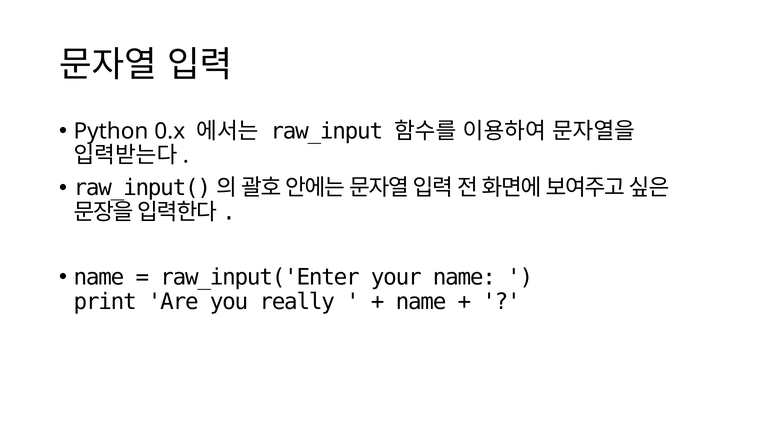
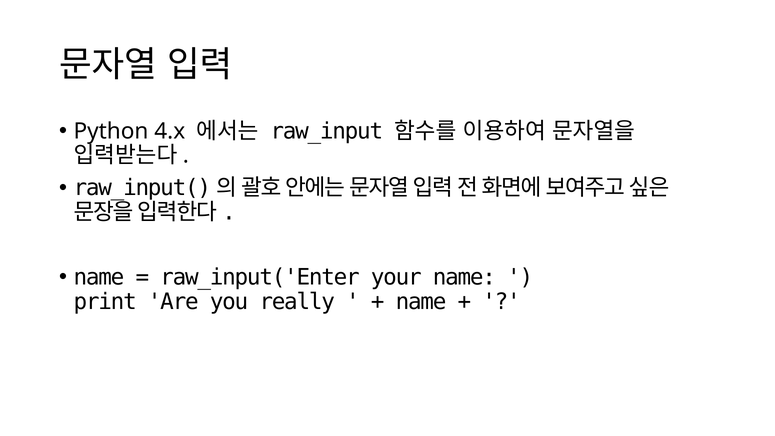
0.x: 0.x -> 4.x
